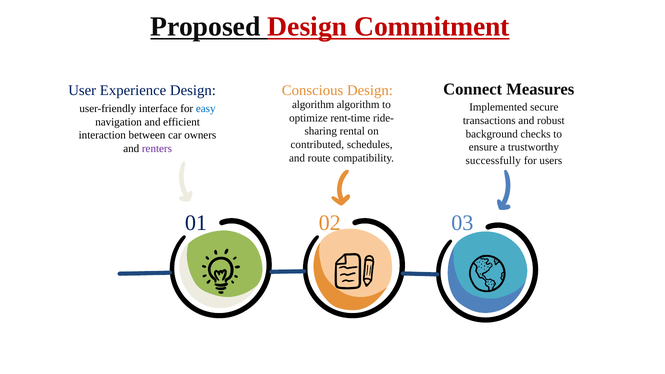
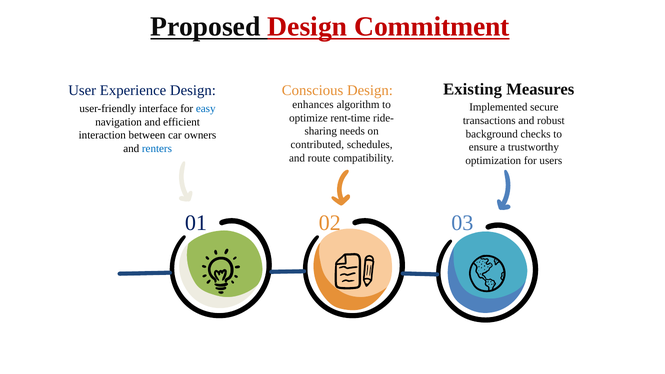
Connect: Connect -> Existing
algorithm at (313, 105): algorithm -> enhances
rental: rental -> needs
renters colour: purple -> blue
successfully: successfully -> optimization
